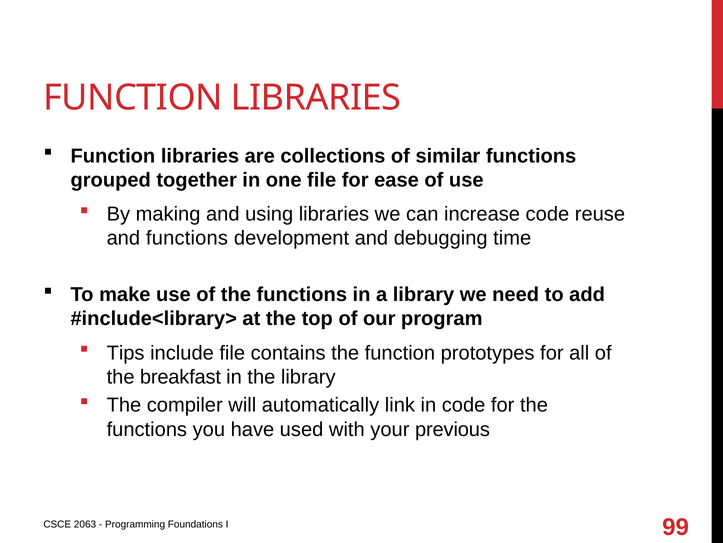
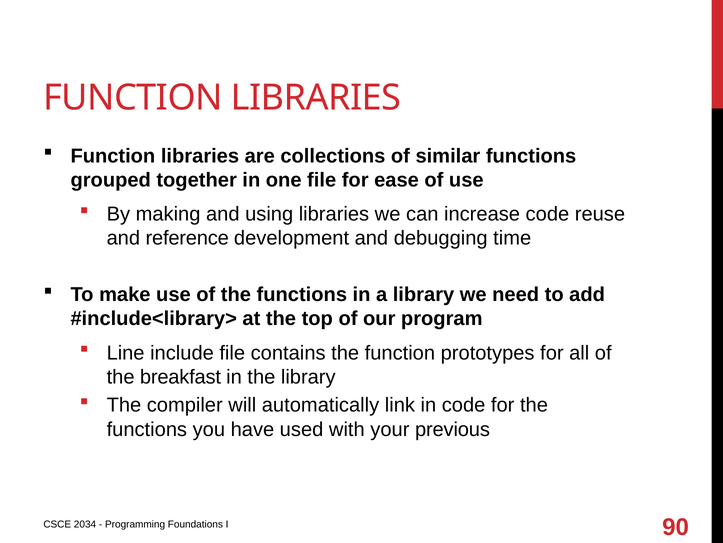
and functions: functions -> reference
Tips: Tips -> Line
2063: 2063 -> 2034
99: 99 -> 90
